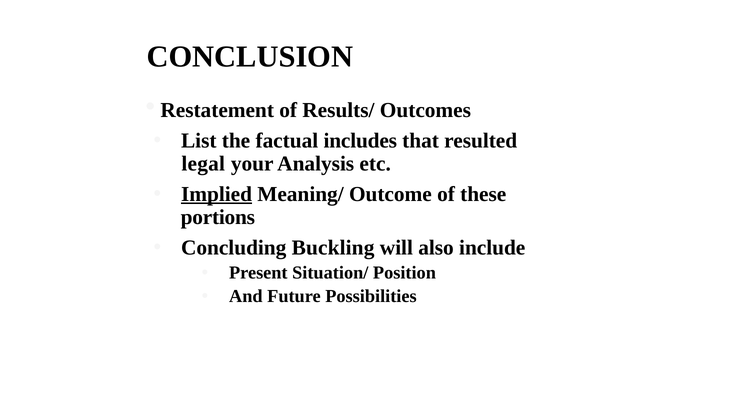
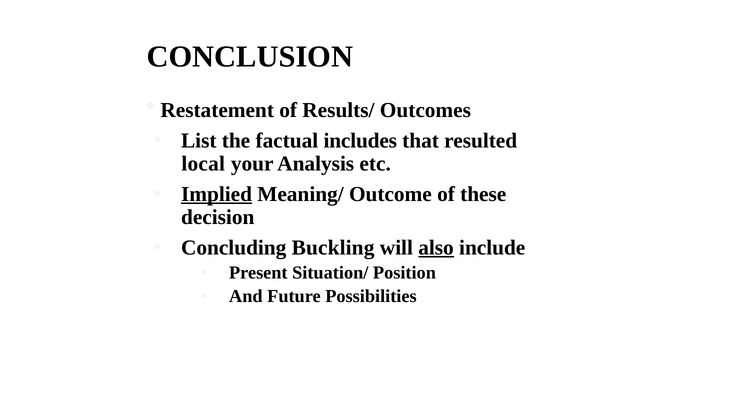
legal: legal -> local
portions: portions -> decision
also underline: none -> present
